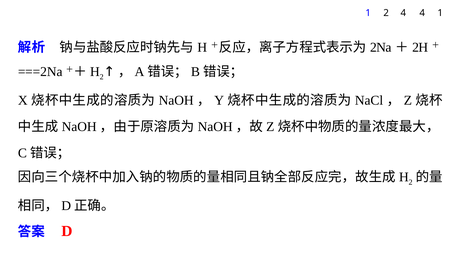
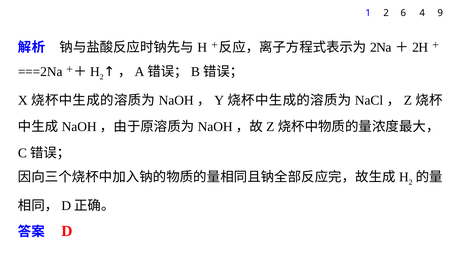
2 4: 4 -> 6
4 1: 1 -> 9
